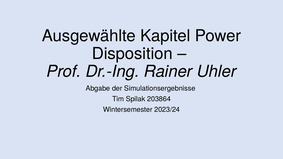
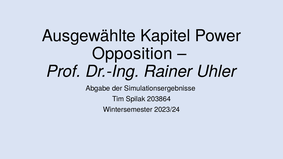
Disposition: Disposition -> Opposition
